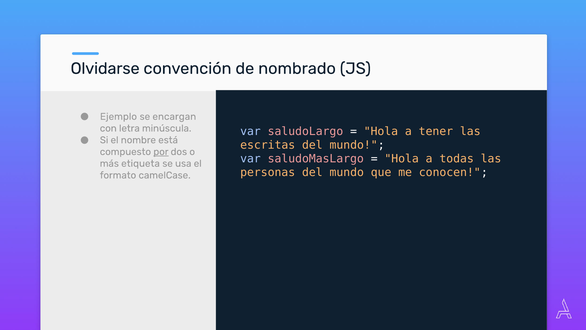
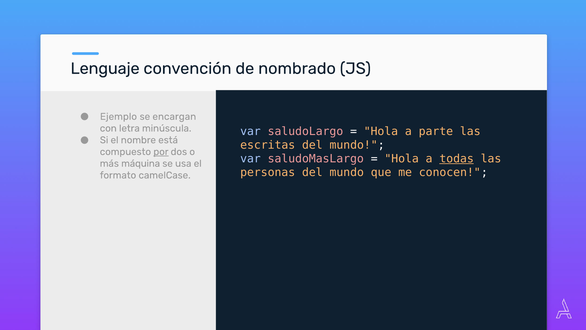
Olvidarse: Olvidarse -> Lenguaje
tener: tener -> parte
todas underline: none -> present
etiqueta: etiqueta -> máquina
